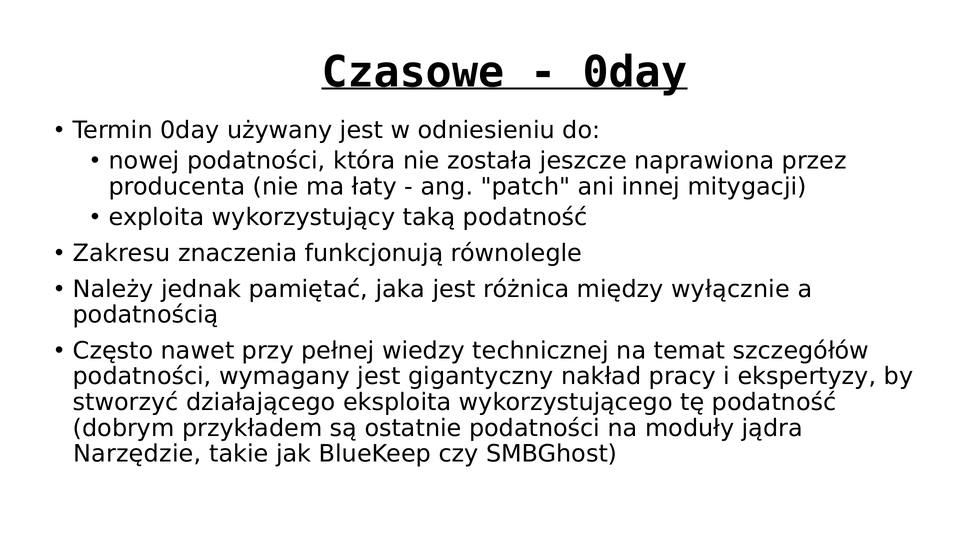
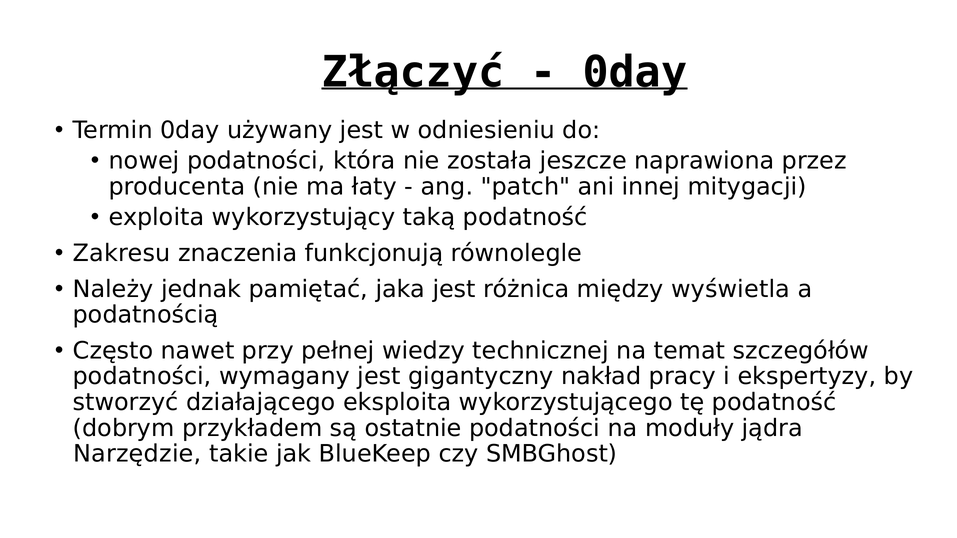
Czasowe: Czasowe -> Złączyć
wyłącznie: wyłącznie -> wyświetla
